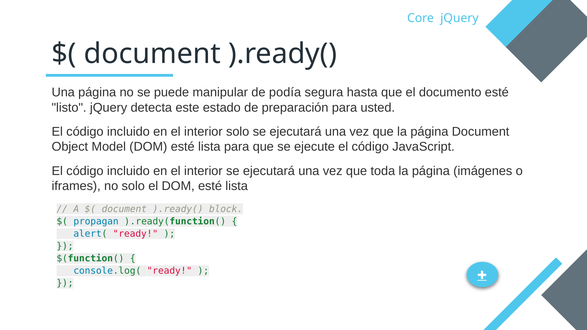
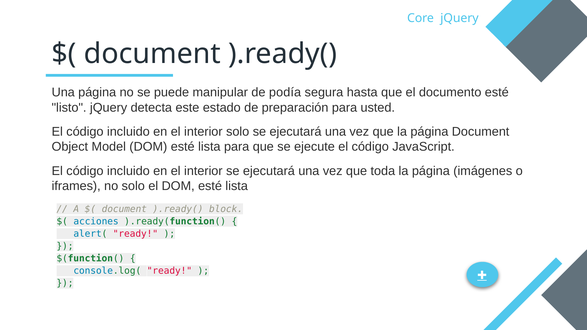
propagan: propagan -> acciones
